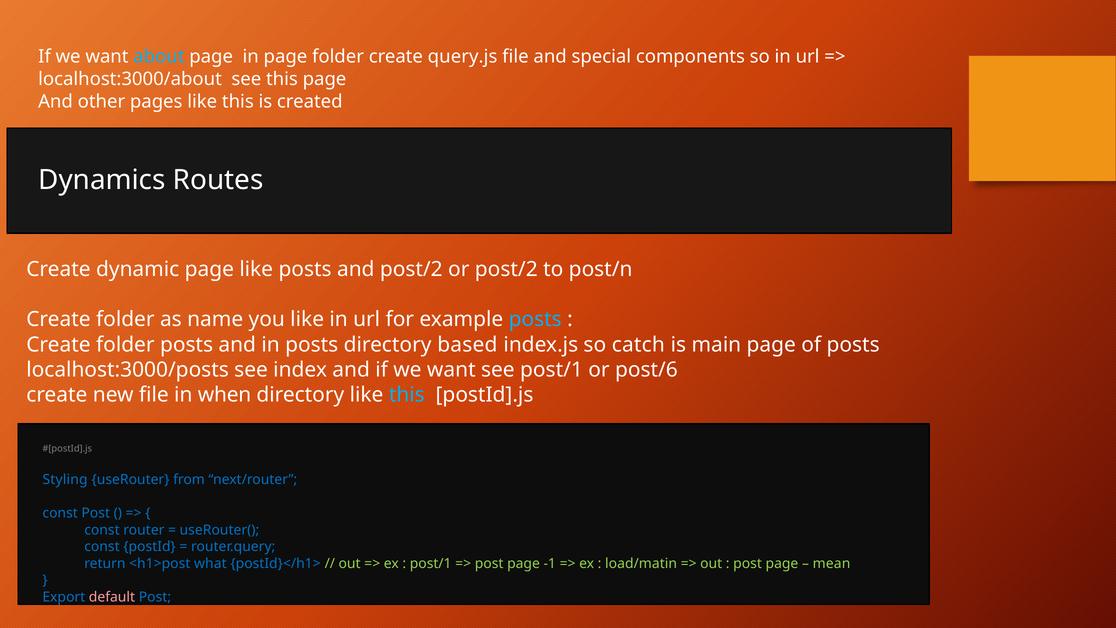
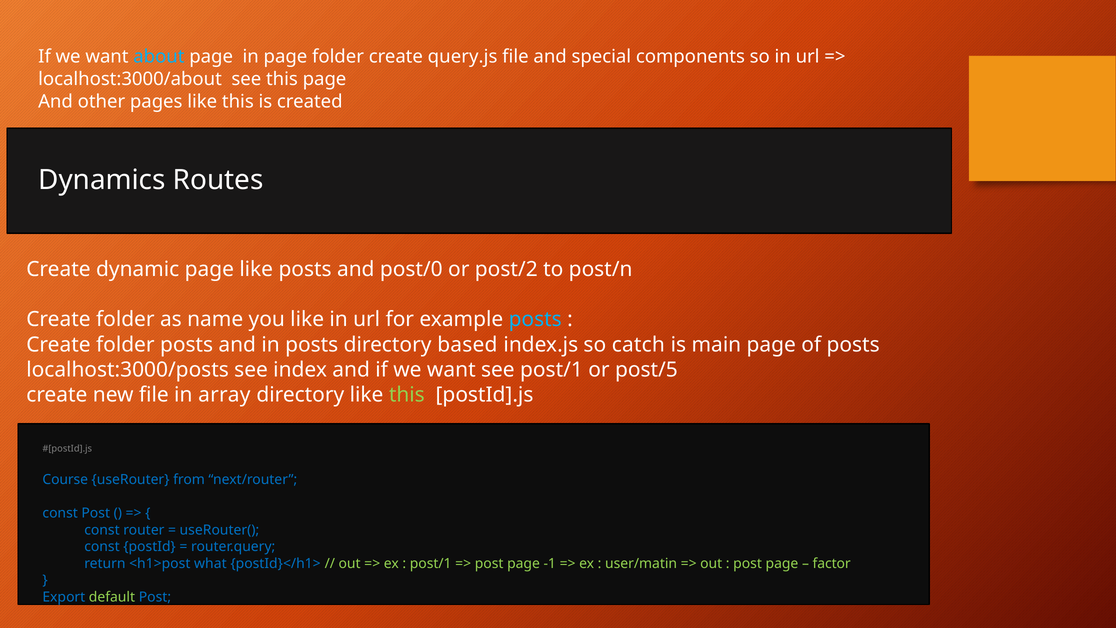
and post/2: post/2 -> post/0
post/6: post/6 -> post/5
when: when -> array
this at (407, 395) colour: light blue -> light green
Styling: Styling -> Course
load/matin: load/matin -> user/matin
mean: mean -> factor
default colour: pink -> light green
